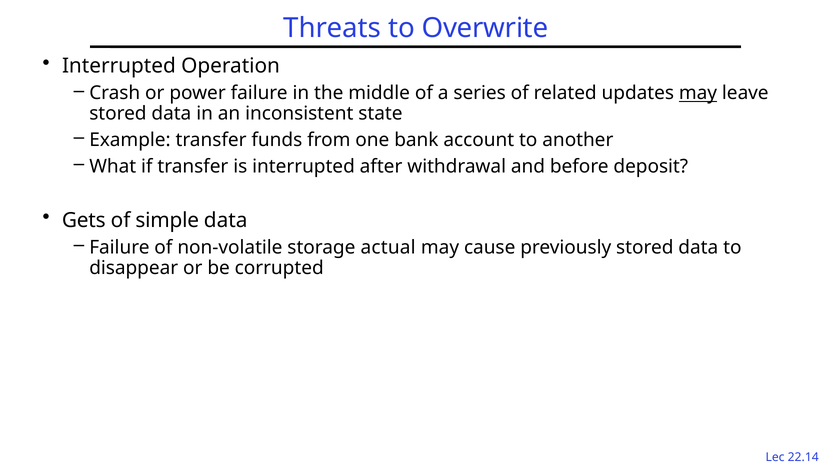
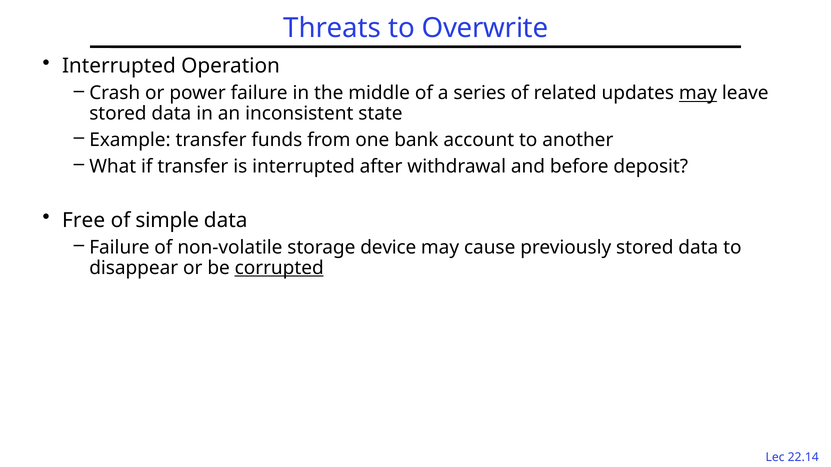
Gets: Gets -> Free
actual: actual -> device
corrupted underline: none -> present
